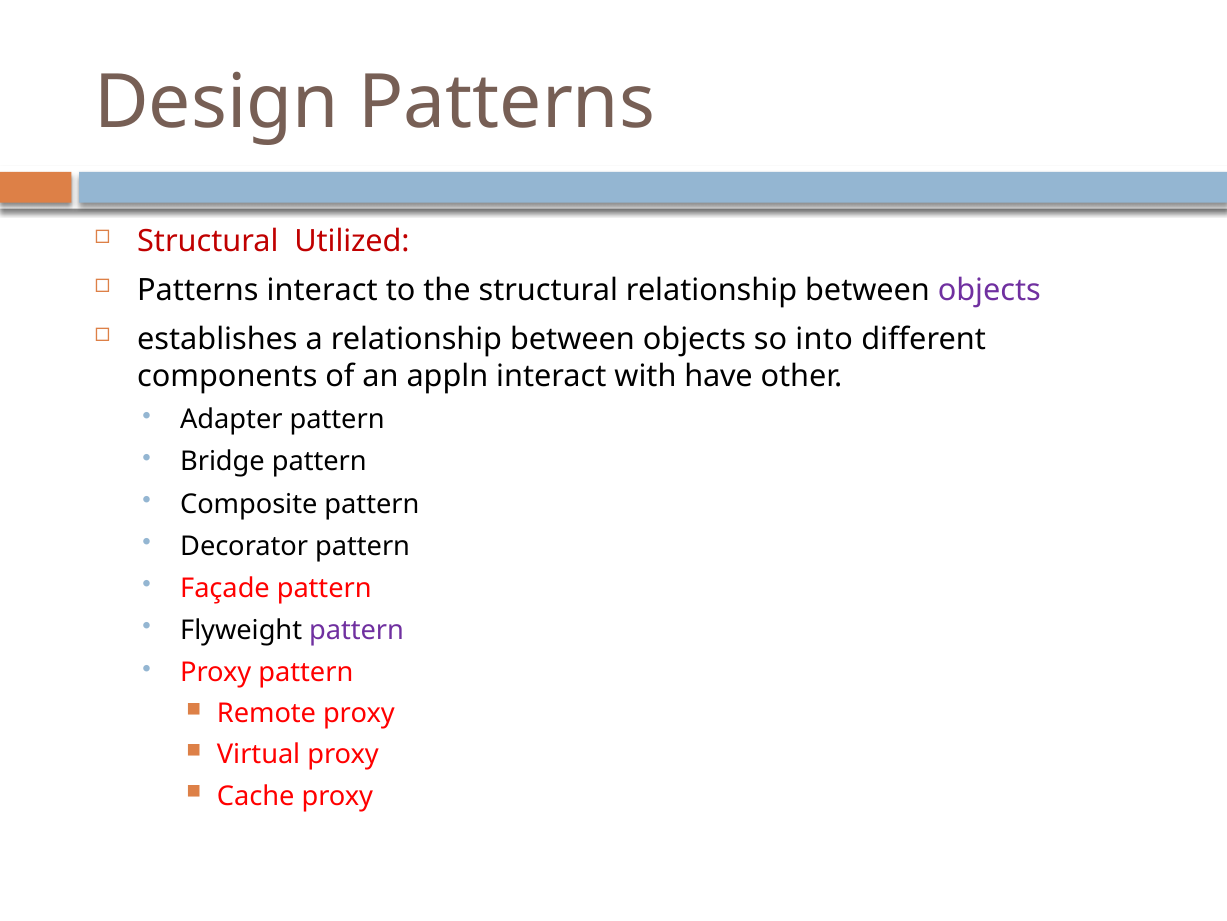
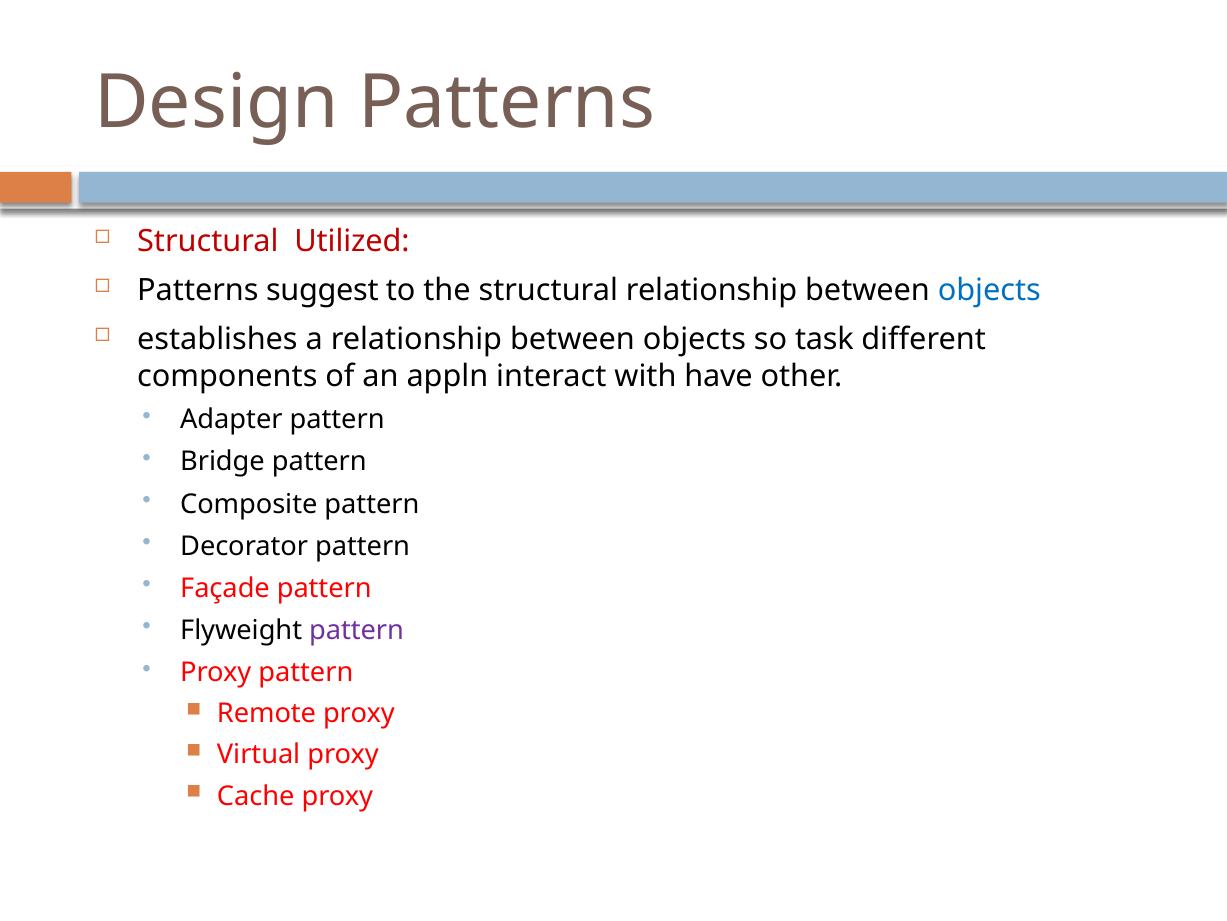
Patterns interact: interact -> suggest
objects at (989, 290) colour: purple -> blue
into: into -> task
